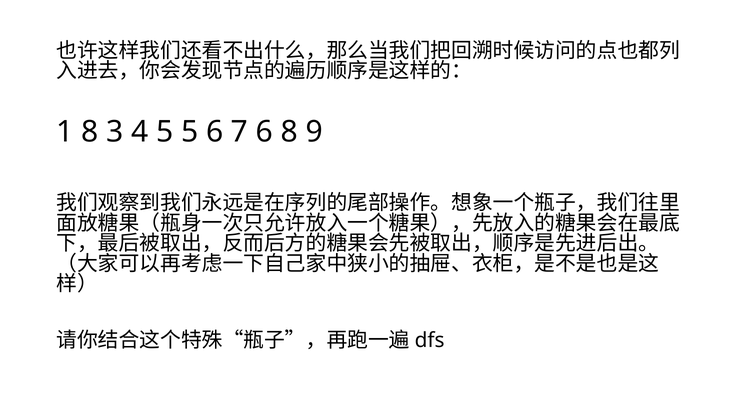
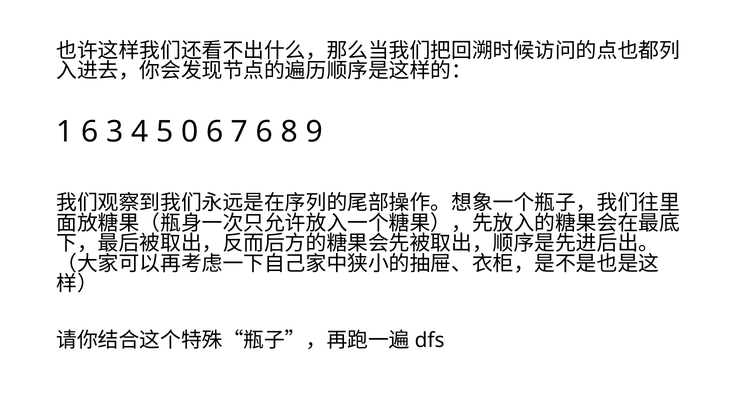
1 8: 8 -> 6
5 5: 5 -> 0
